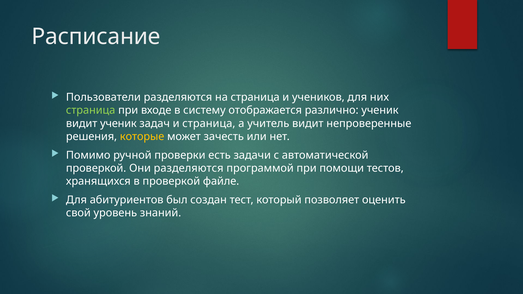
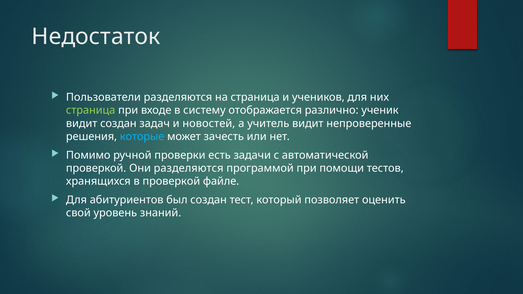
Расписание: Расписание -> Недостаток
видит ученик: ученик -> создан
и страница: страница -> новостей
которые colour: yellow -> light blue
